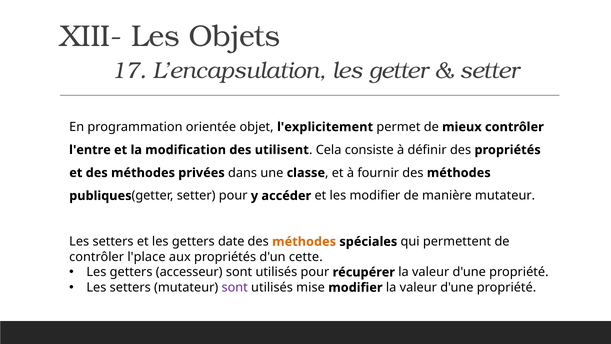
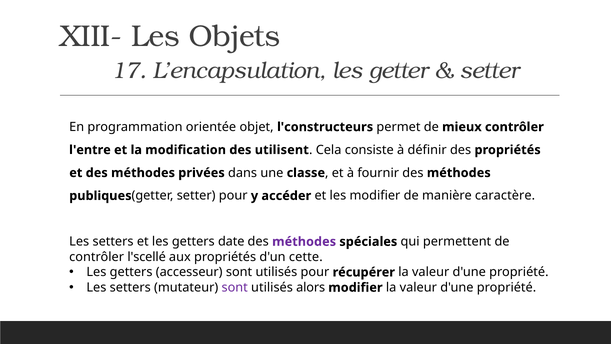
l'explicitement: l'explicitement -> l'constructeurs
manière mutateur: mutateur -> caractère
méthodes at (304, 241) colour: orange -> purple
l'place: l'place -> l'scellé
mise: mise -> alors
